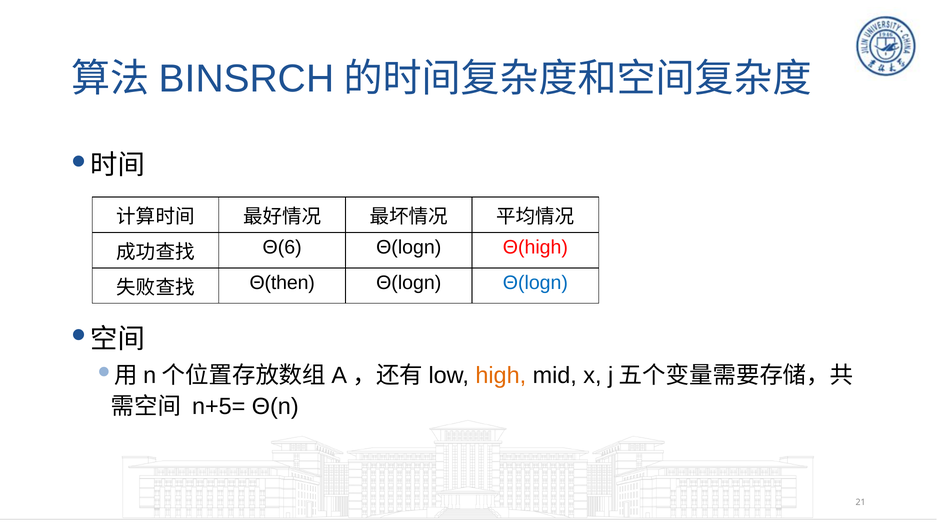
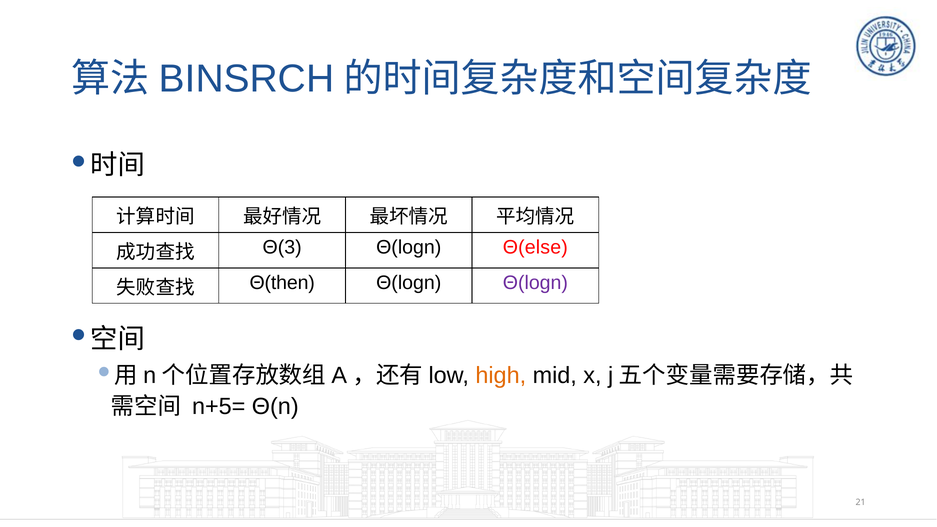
Θ(6: Θ(6 -> Θ(3
Θ(high: Θ(high -> Θ(else
Θ(logn at (535, 283) colour: blue -> purple
